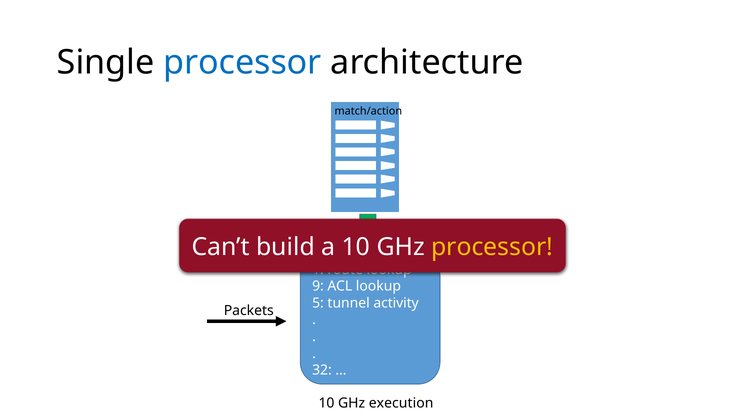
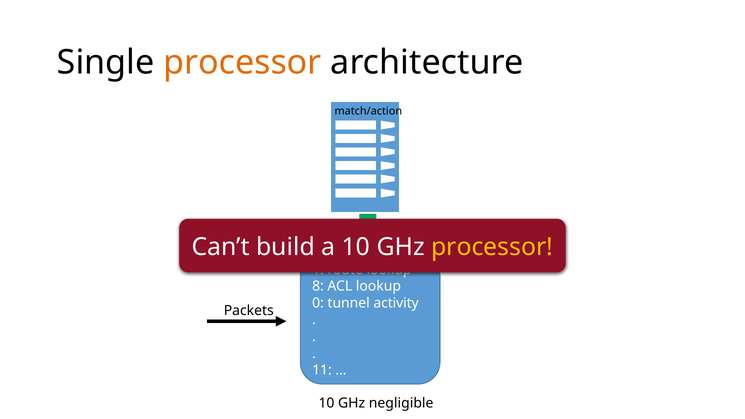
processor at (242, 63) colour: blue -> orange
9: 9 -> 8
5: 5 -> 0
32: 32 -> 11
execution: execution -> negligible
